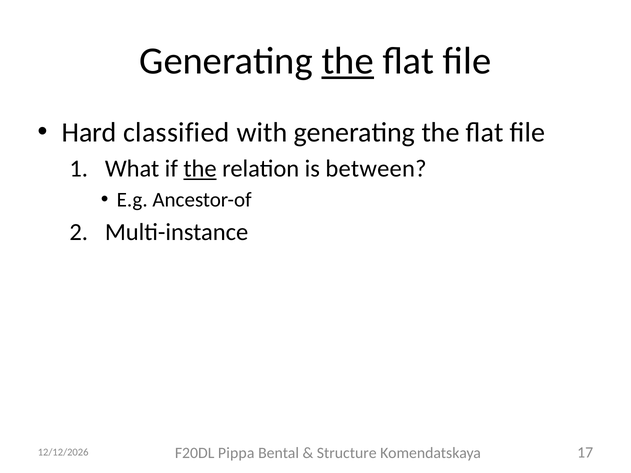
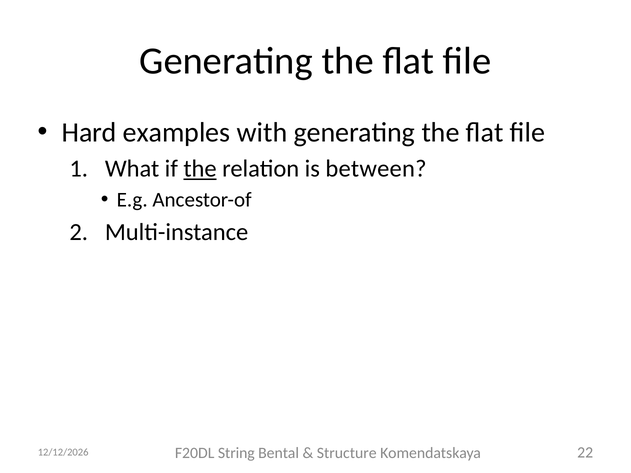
the at (348, 61) underline: present -> none
classified: classified -> examples
Pippa: Pippa -> String
17: 17 -> 22
